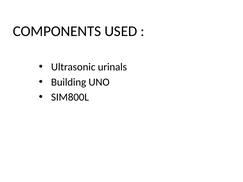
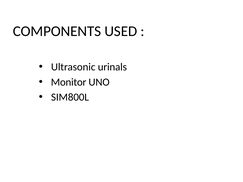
Building: Building -> Monitor
